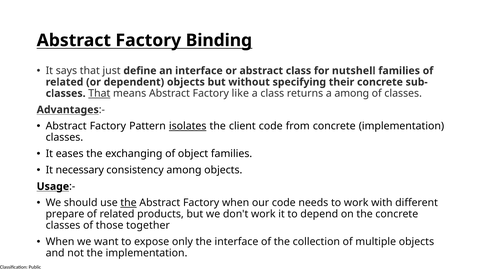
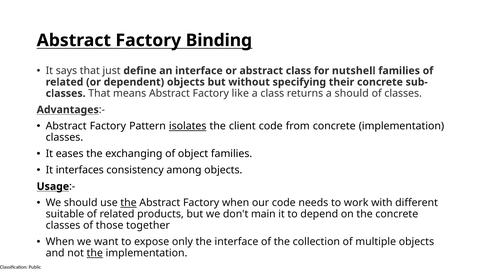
That at (99, 94) underline: present -> none
a among: among -> should
necessary: necessary -> interfaces
prepare: prepare -> suitable
don't work: work -> main
the at (95, 254) underline: none -> present
